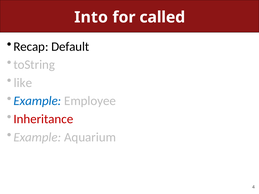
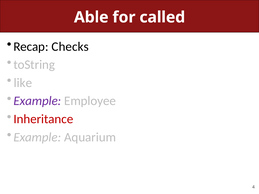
Into: Into -> Able
Default: Default -> Checks
Example at (37, 101) colour: blue -> purple
